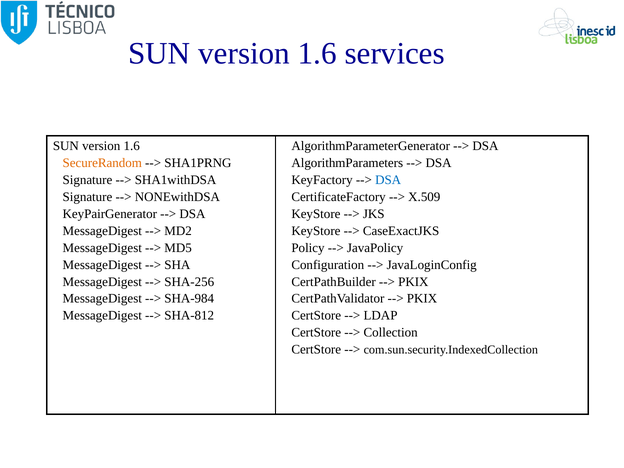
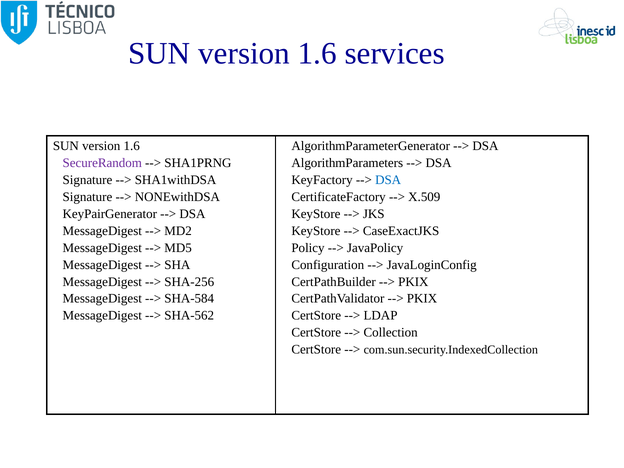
SecureRandom colour: orange -> purple
SHA-984: SHA-984 -> SHA-584
SHA-812: SHA-812 -> SHA-562
